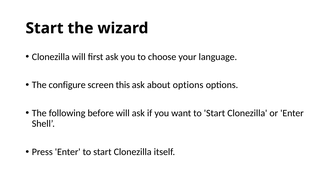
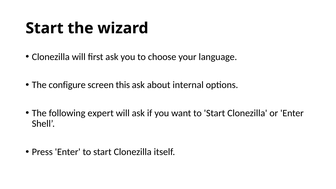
about options: options -> internal
before: before -> expert
